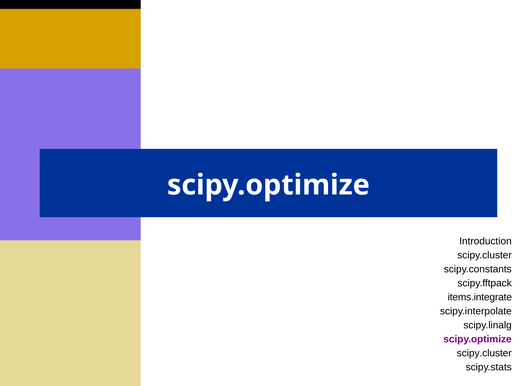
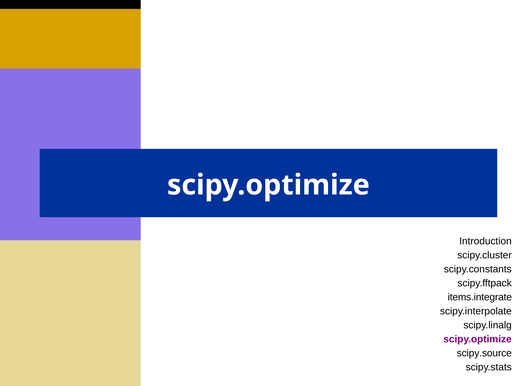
scipy.cluster at (484, 354): scipy.cluster -> scipy.source
